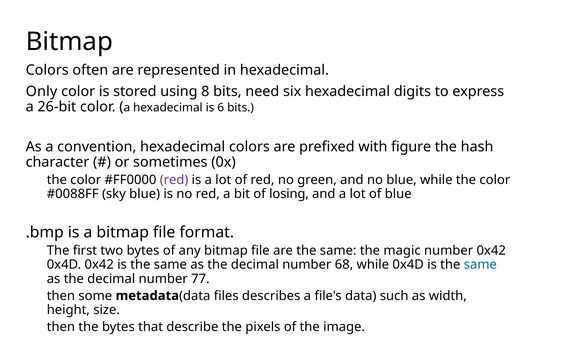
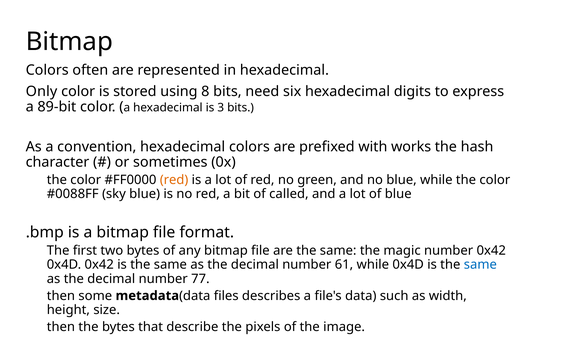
26-bit: 26-bit -> 89-bit
6: 6 -> 3
figure: figure -> works
red at (174, 180) colour: purple -> orange
losing: losing -> called
68: 68 -> 61
